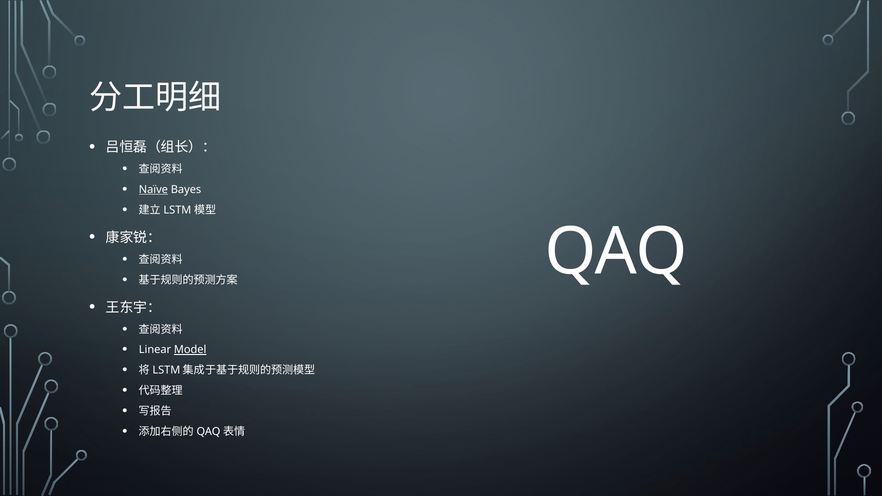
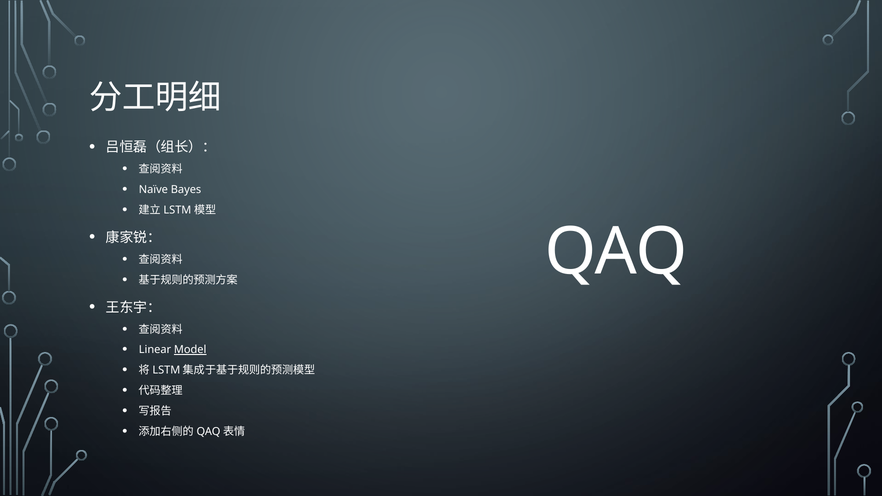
Naïve underline: present -> none
